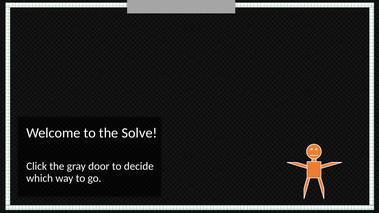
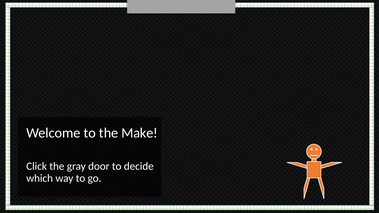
Solve: Solve -> Make
